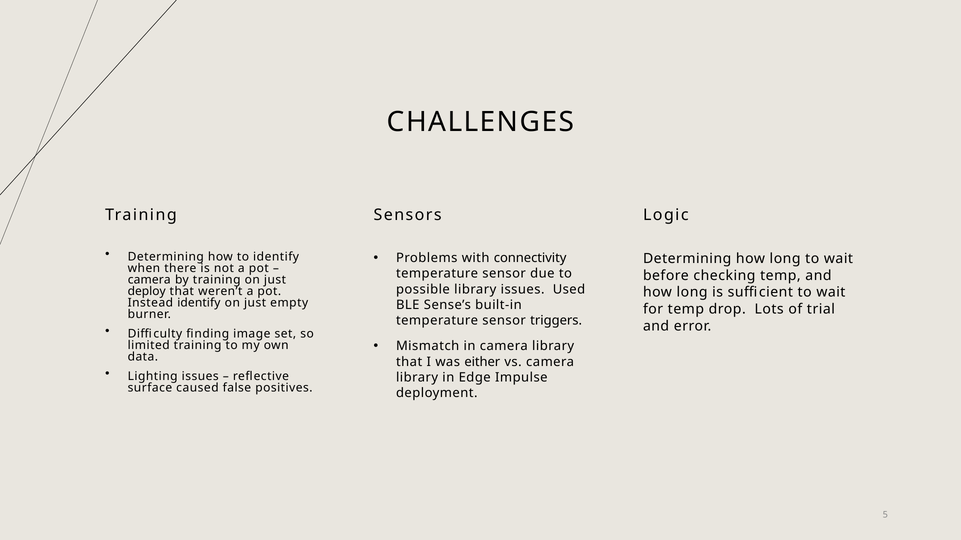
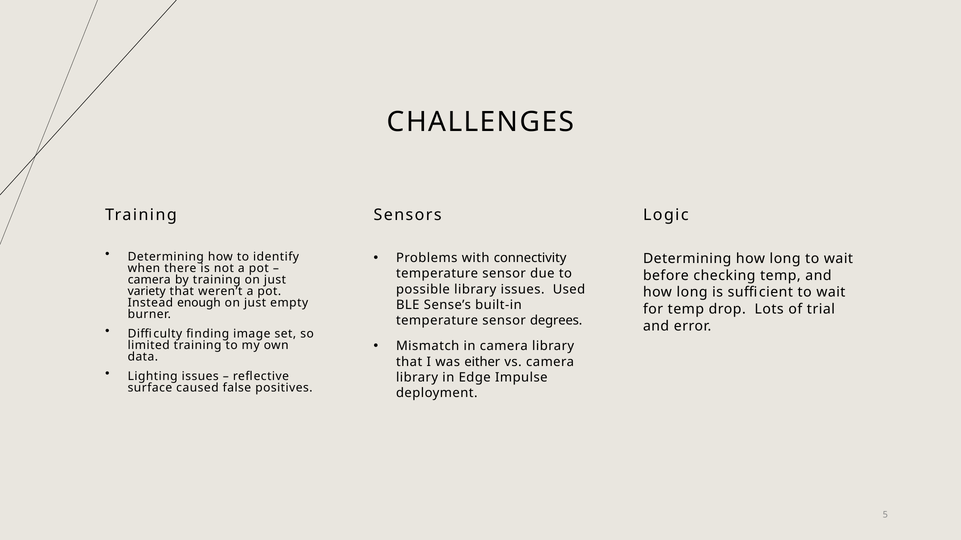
deploy: deploy -> variety
Instead identify: identify -> enough
triggers: triggers -> degrees
